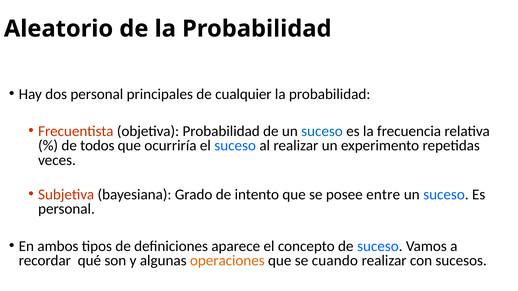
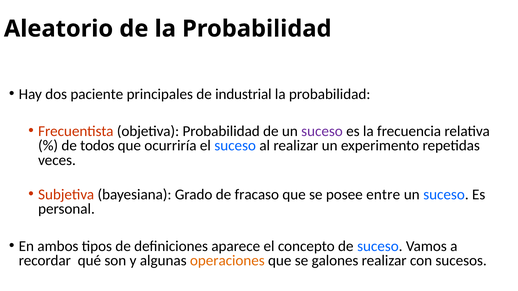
dos personal: personal -> paciente
cualquier: cualquier -> industrial
suceso at (322, 131) colour: blue -> purple
intento: intento -> fracaso
cuando: cuando -> galones
